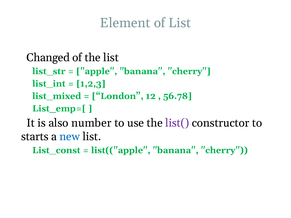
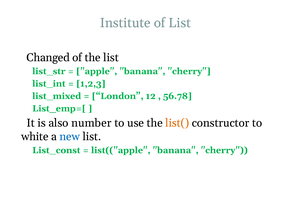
Element: Element -> Institute
list( colour: purple -> orange
starts: starts -> white
